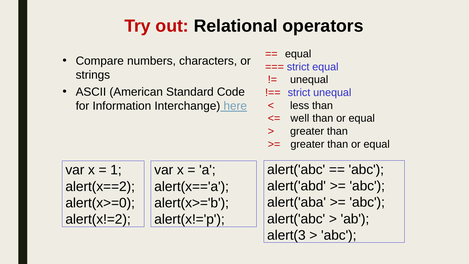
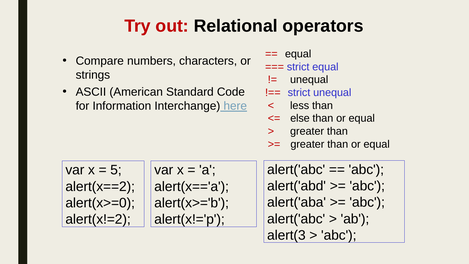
well: well -> else
1: 1 -> 5
